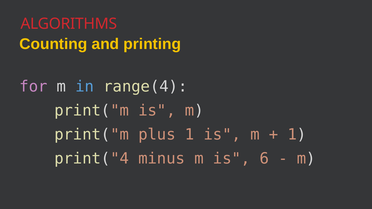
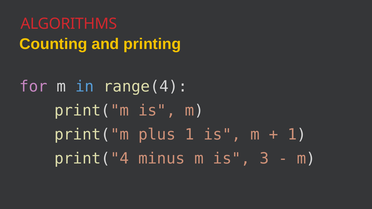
6: 6 -> 3
